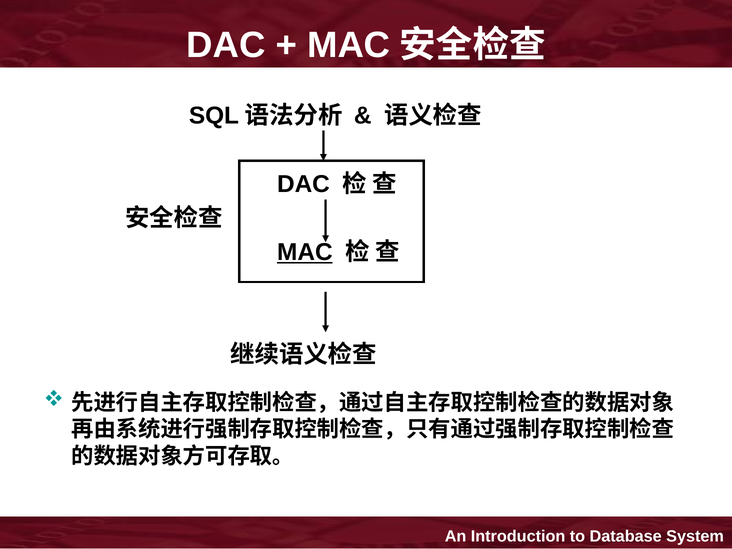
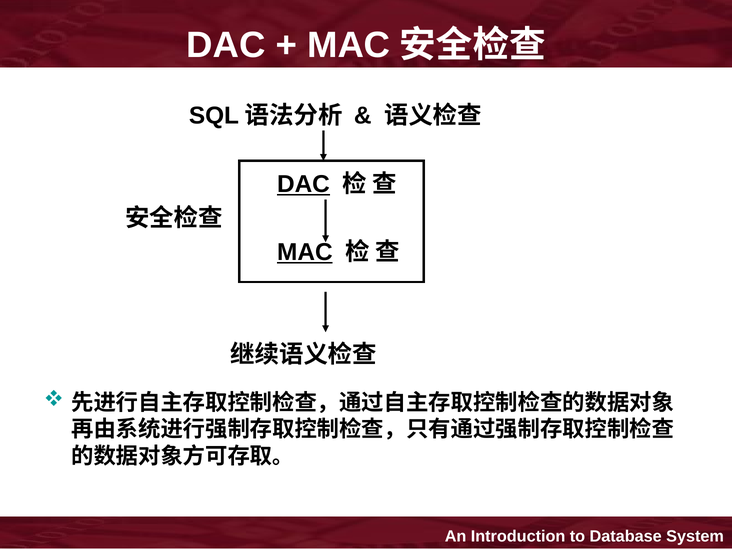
DAC at (303, 184) underline: none -> present
